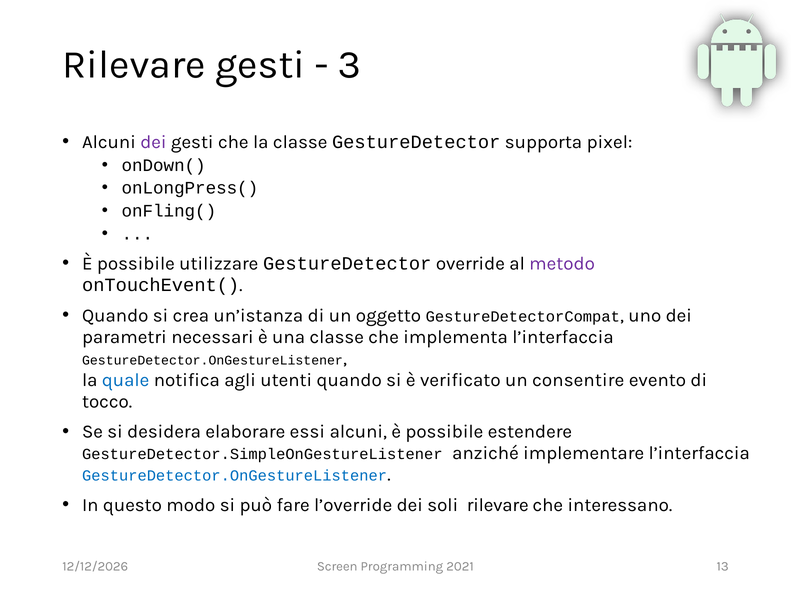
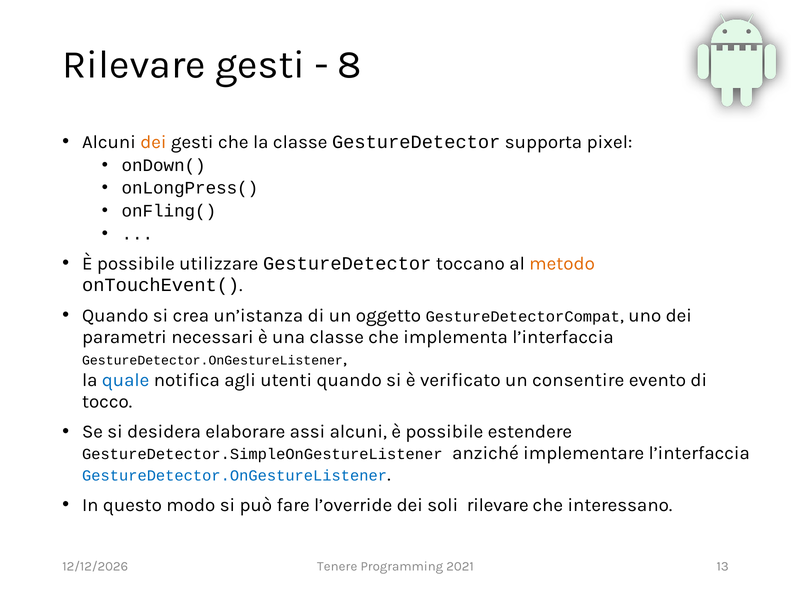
3: 3 -> 8
dei at (153, 142) colour: purple -> orange
override: override -> toccano
metodo colour: purple -> orange
essi: essi -> assi
Screen: Screen -> Tenere
